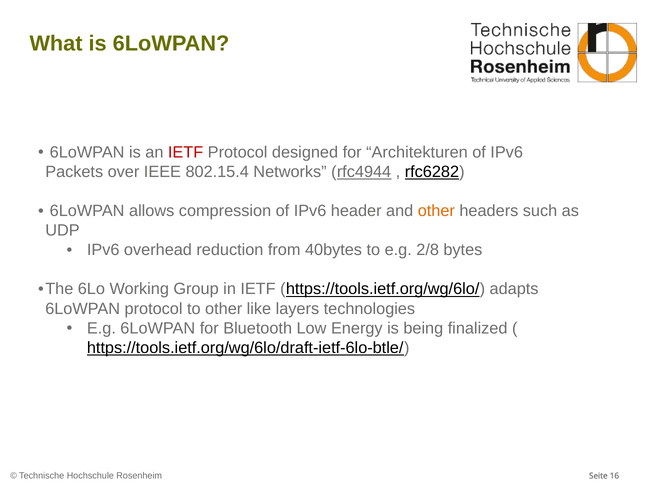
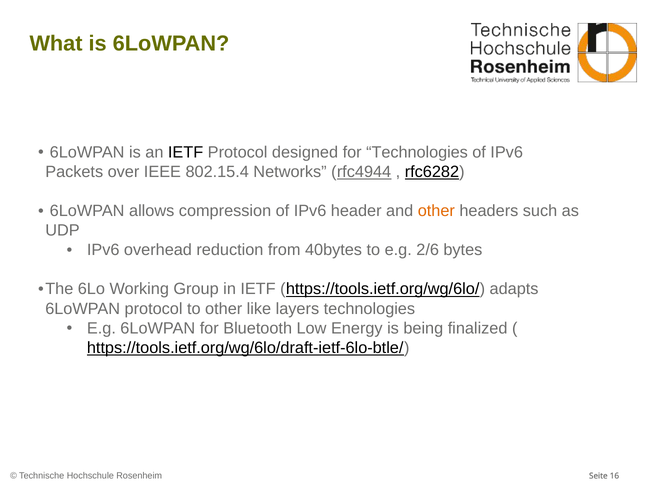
IETF at (186, 152) colour: red -> black
for Architekturen: Architekturen -> Technologies
2/8: 2/8 -> 2/6
